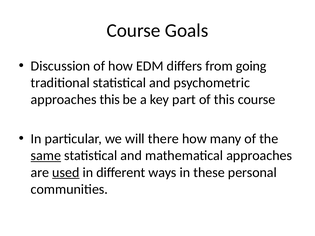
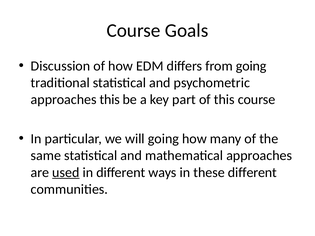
will there: there -> going
same underline: present -> none
these personal: personal -> different
